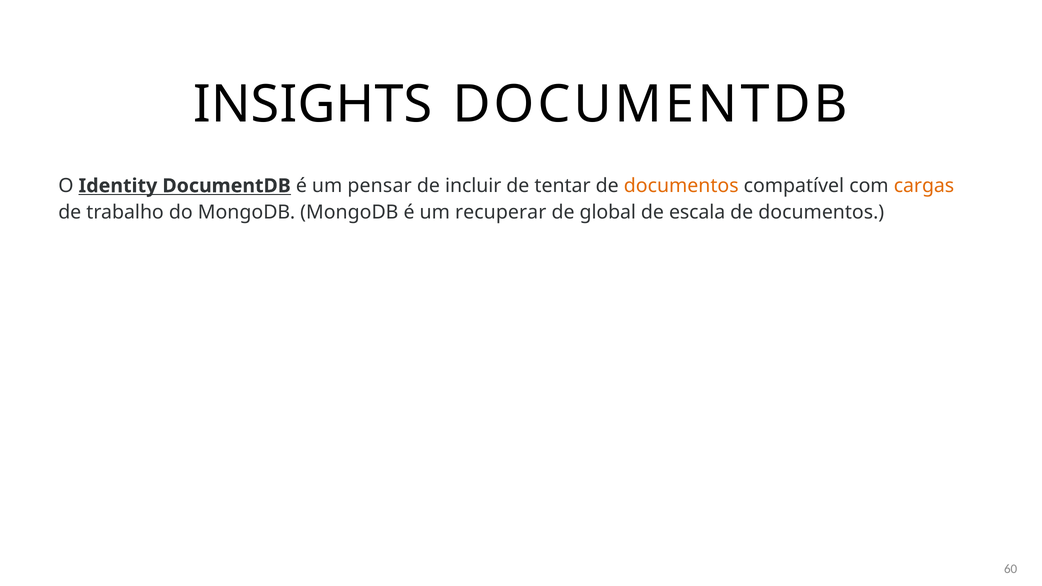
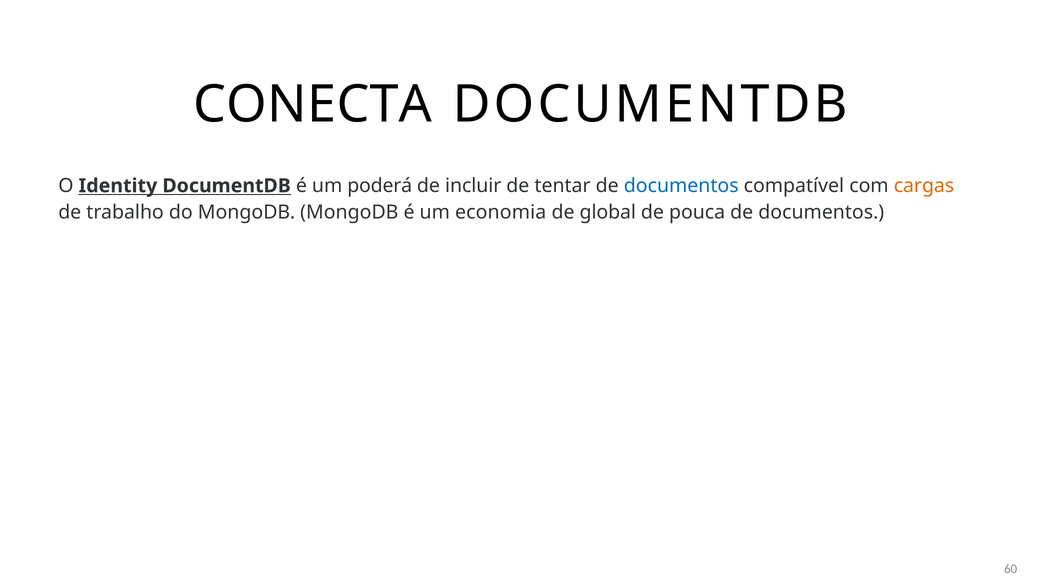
INSIGHTS: INSIGHTS -> CONECTA
pensar: pensar -> poderá
documentos at (681, 186) colour: orange -> blue
recuperar: recuperar -> economia
escala: escala -> pouca
